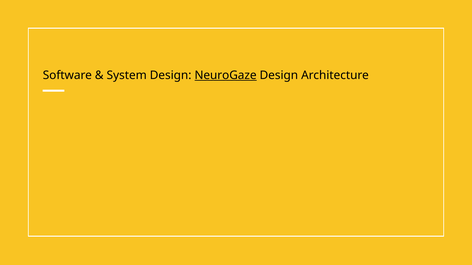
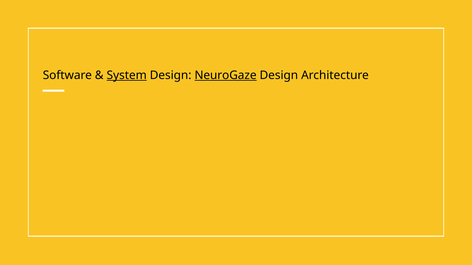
System underline: none -> present
